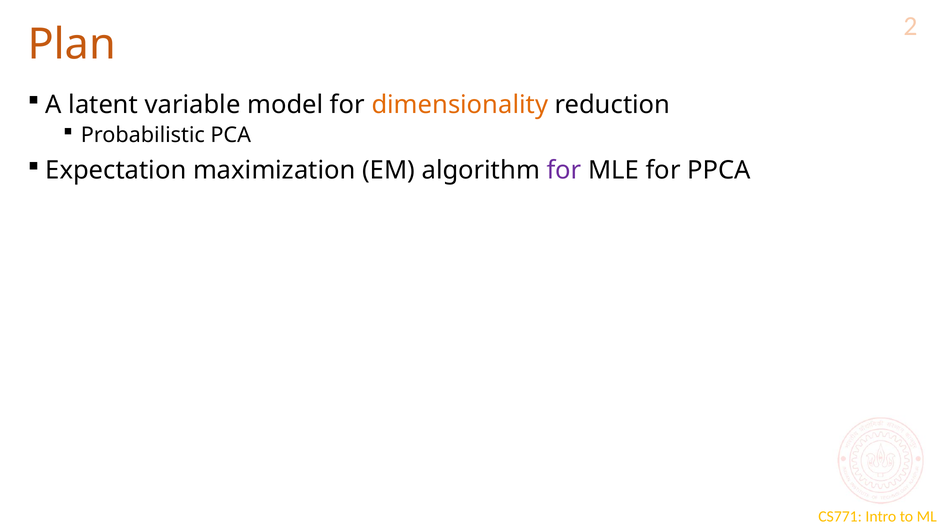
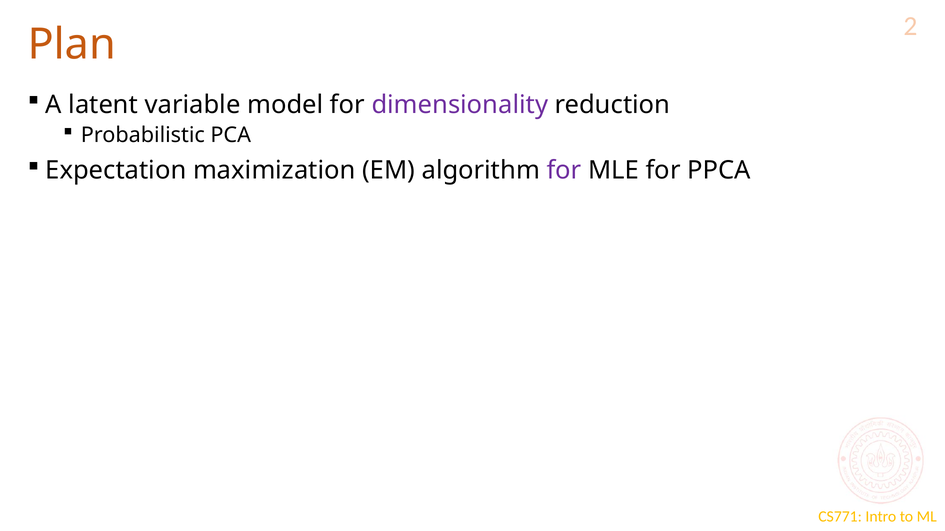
dimensionality colour: orange -> purple
